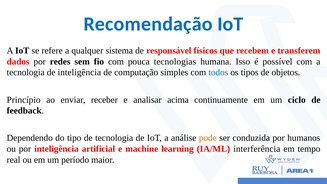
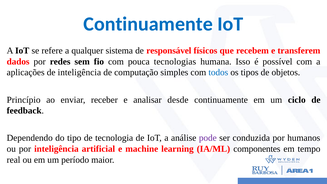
Recomendação at (148, 24): Recomendação -> Continuamente
tecnologia at (26, 72): tecnologia -> aplicações
acima: acima -> desde
pode colour: orange -> purple
interferência: interferência -> componentes
